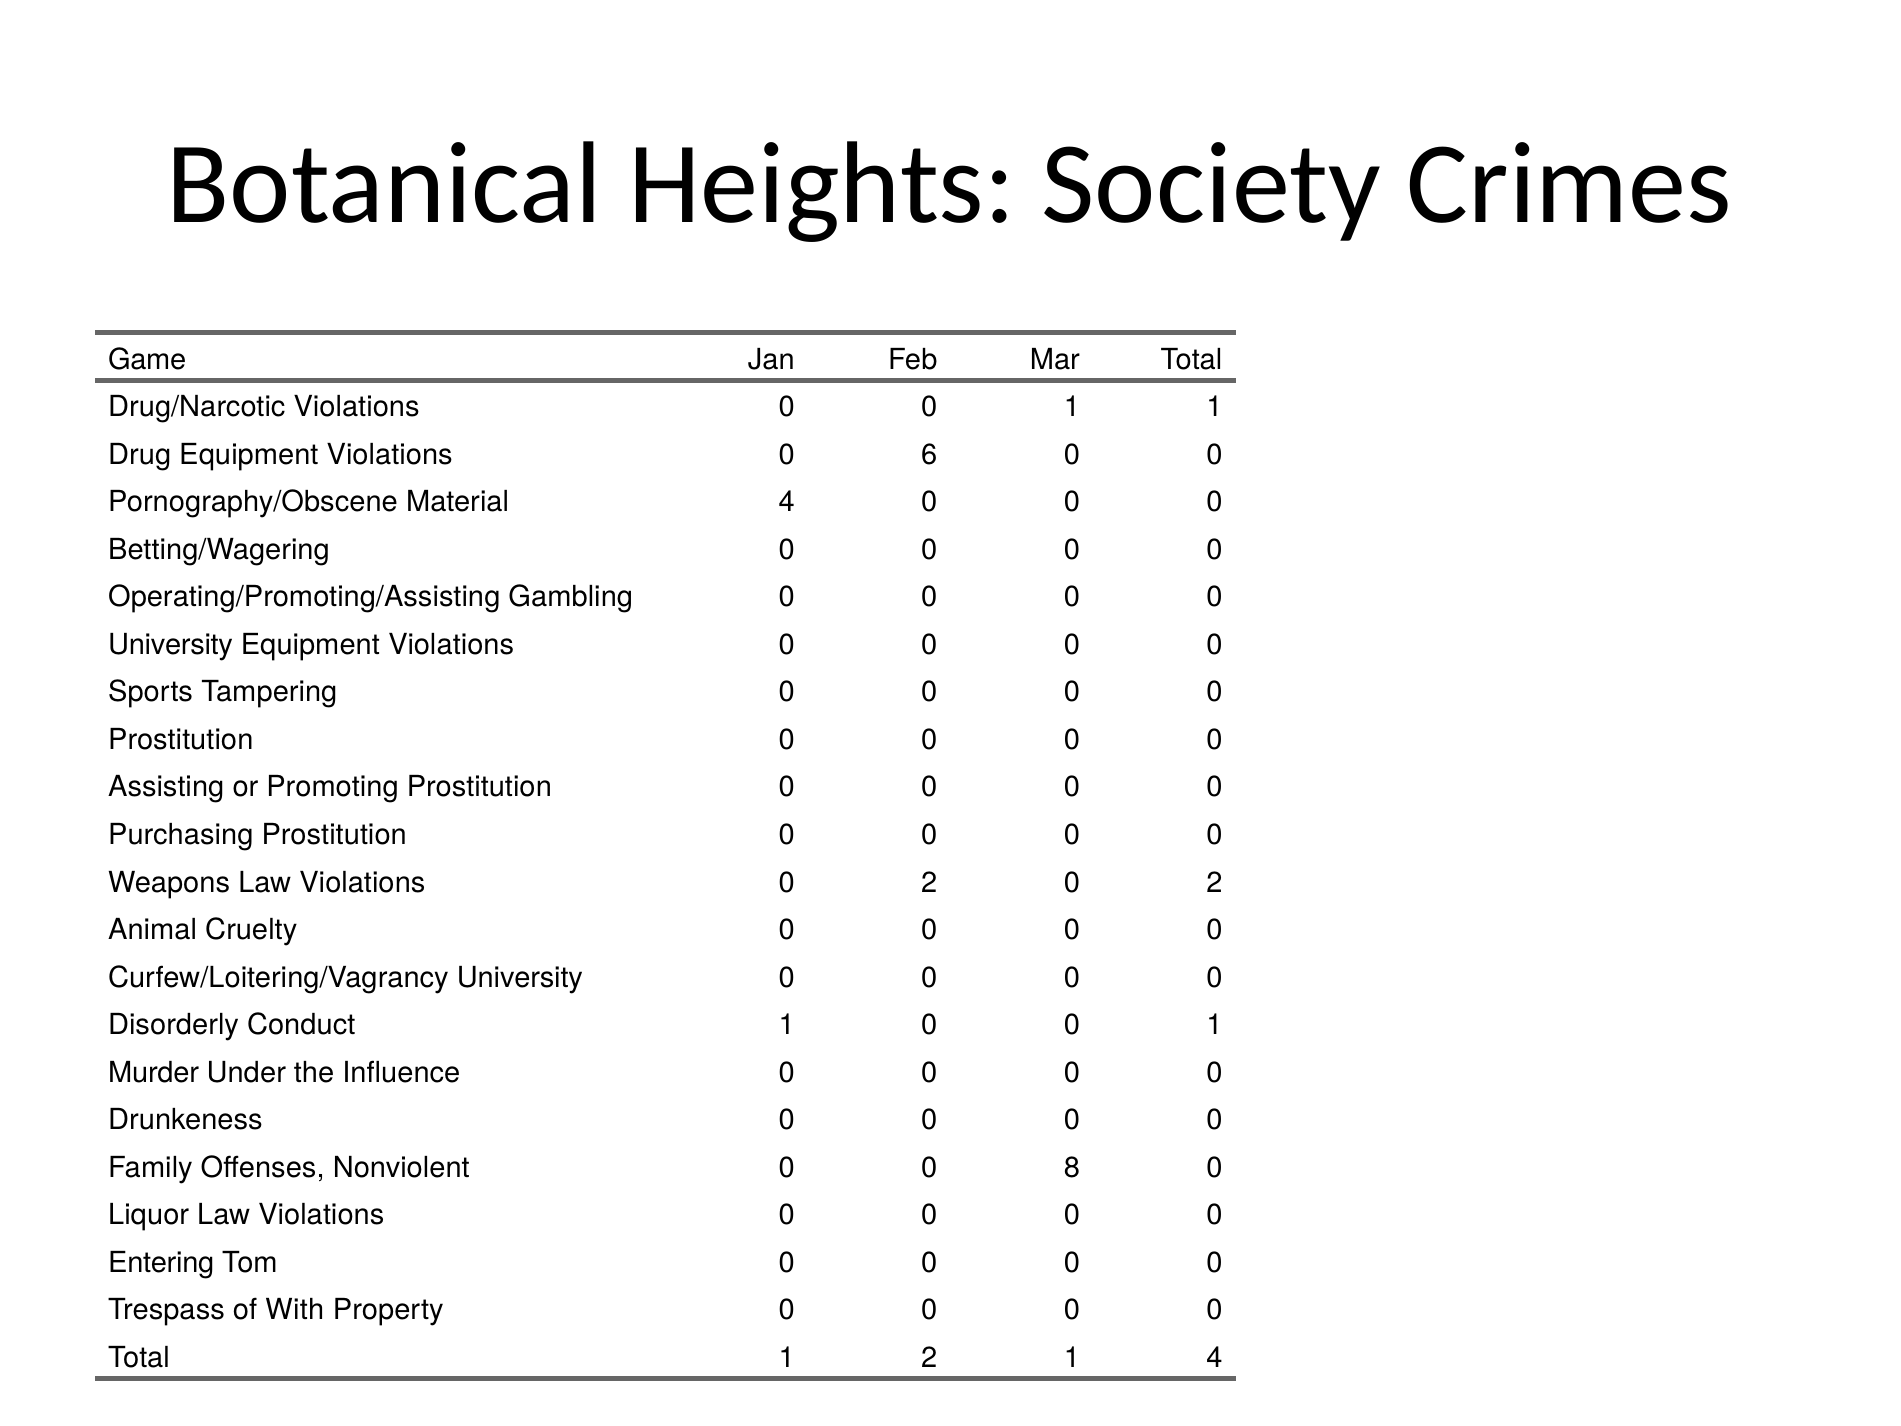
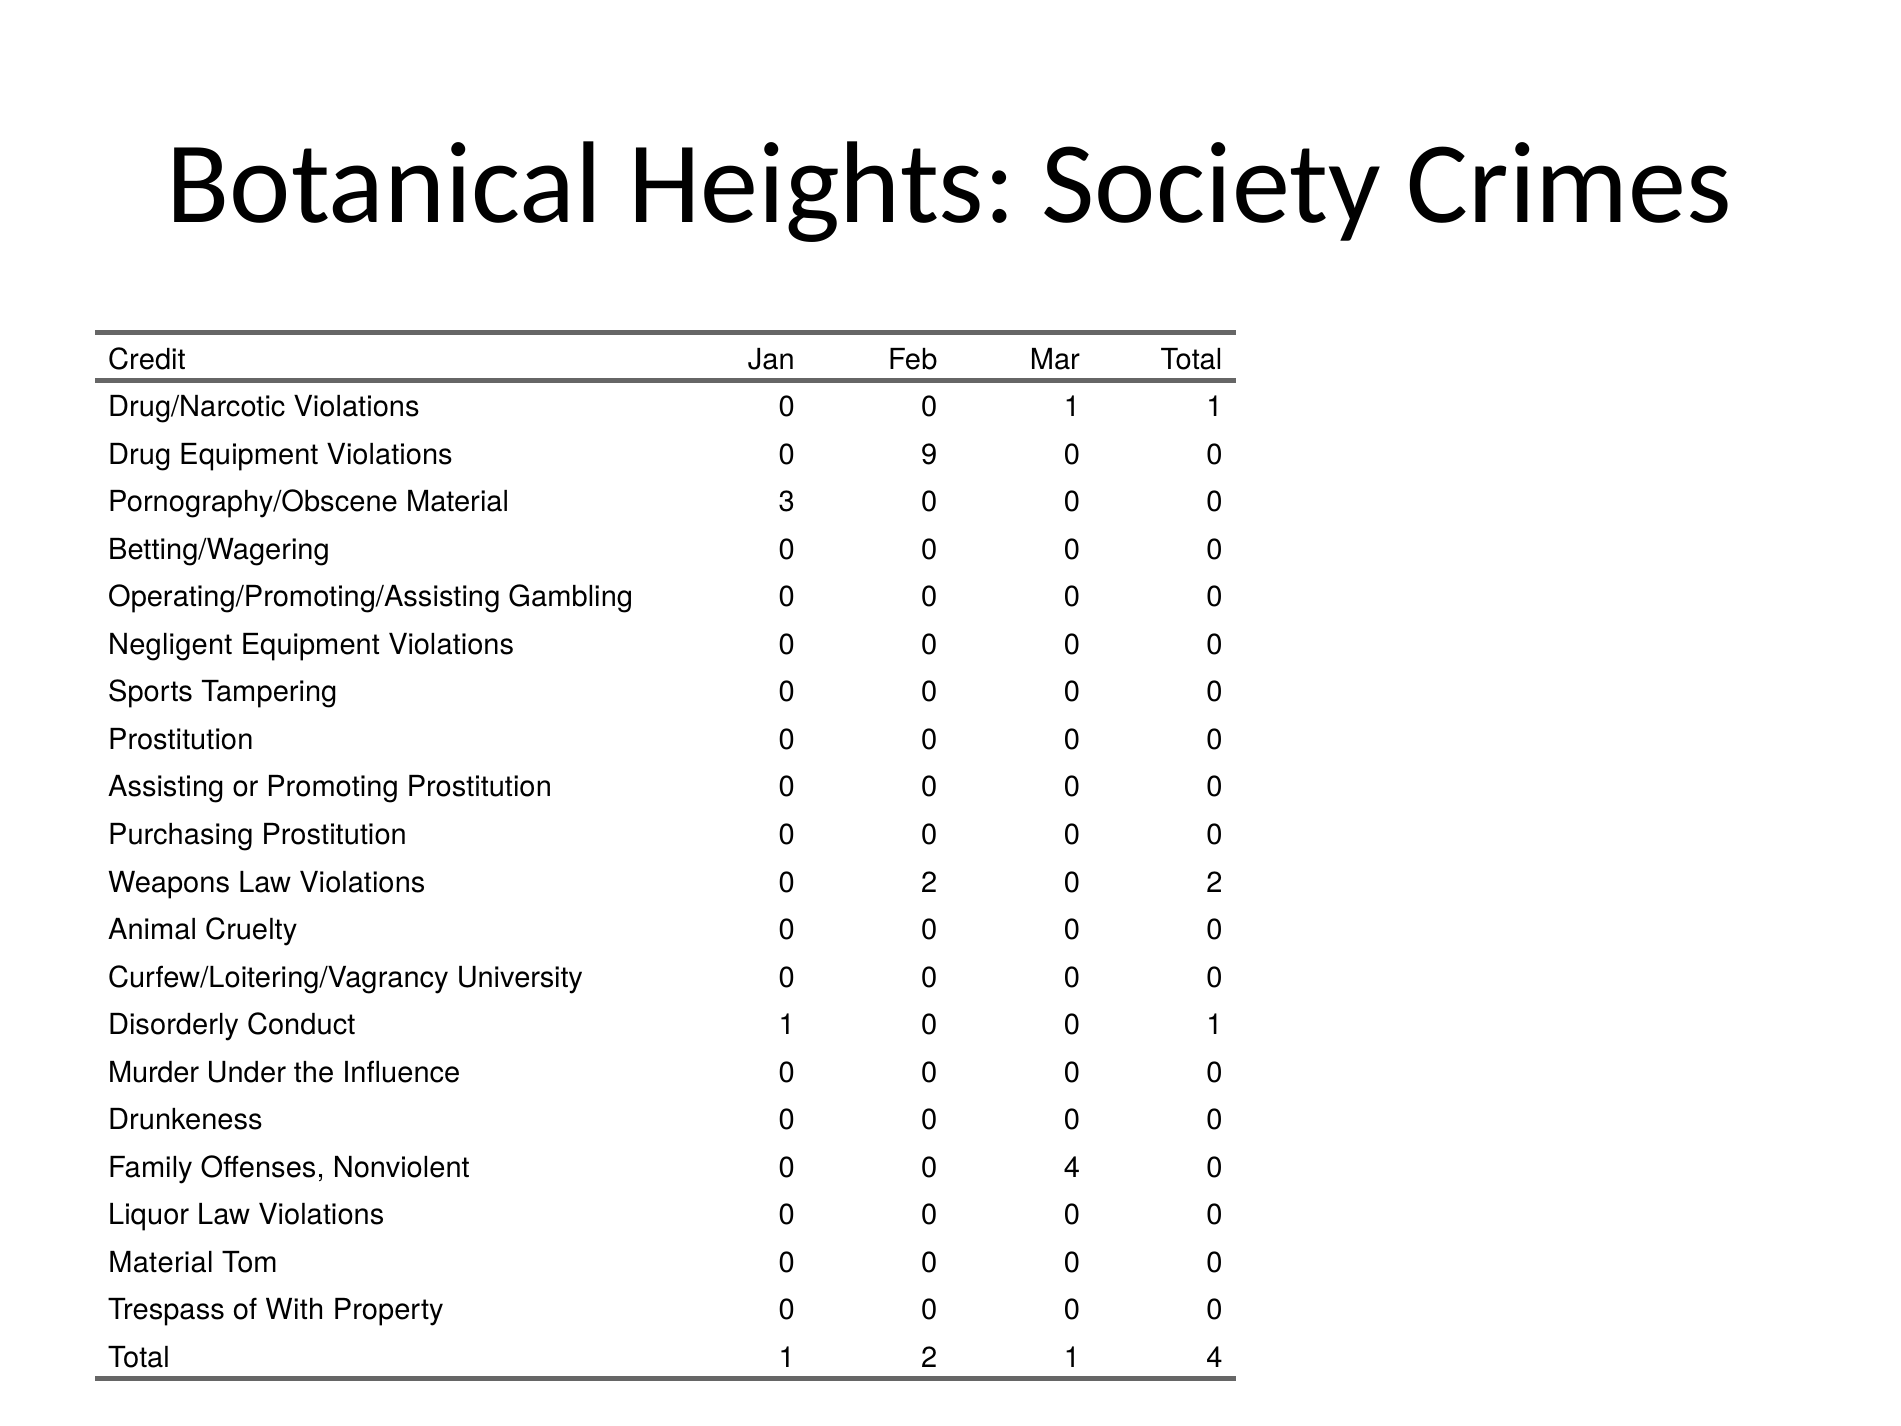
Game: Game -> Credit
6: 6 -> 9
Material 4: 4 -> 3
University at (171, 645): University -> Negligent
0 8: 8 -> 4
Entering at (161, 1263): Entering -> Material
